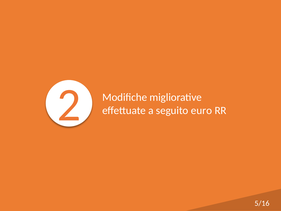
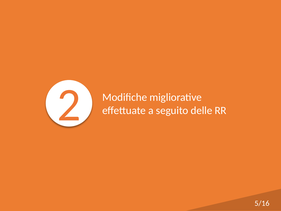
euro: euro -> delle
